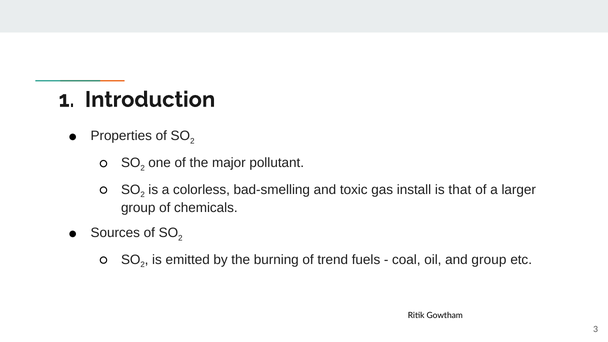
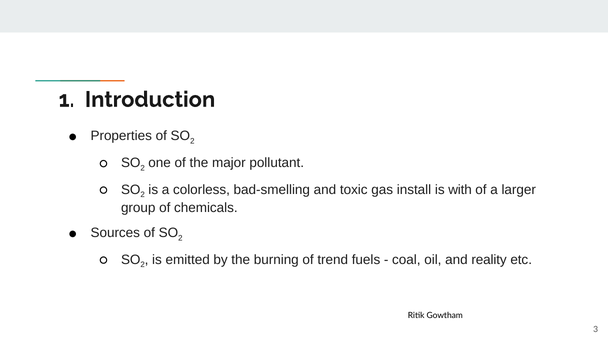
that: that -> with
and group: group -> reality
